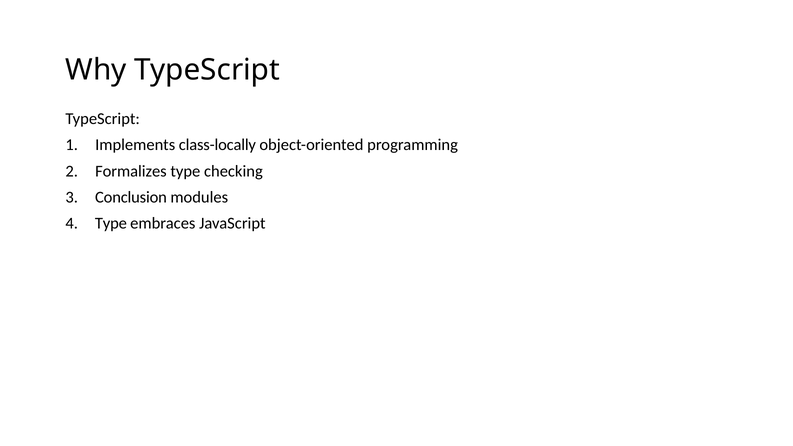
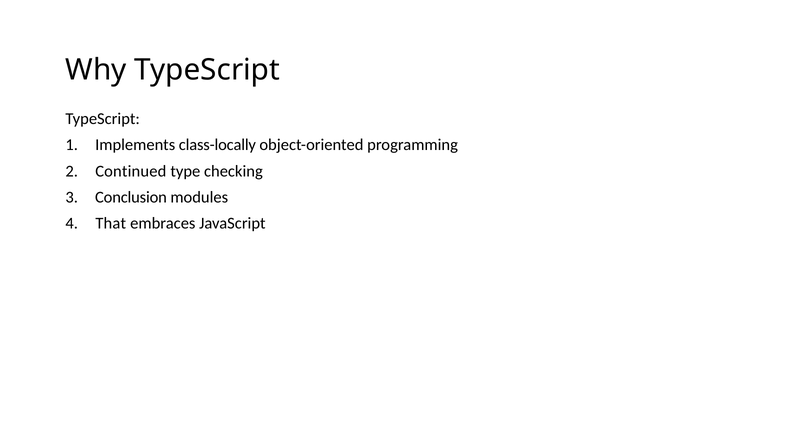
Formalizes: Formalizes -> Continued
Type at (111, 223): Type -> That
